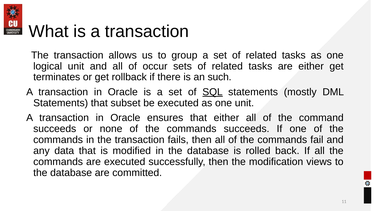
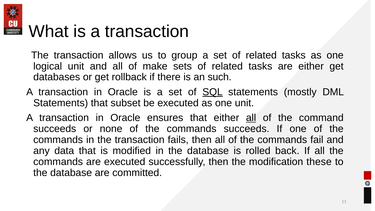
occur: occur -> make
terminates: terminates -> databases
all at (251, 118) underline: none -> present
views: views -> these
